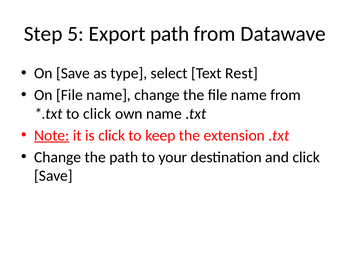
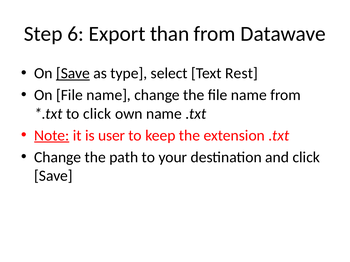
5: 5 -> 6
Export path: path -> than
Save at (73, 73) underline: none -> present
is click: click -> user
